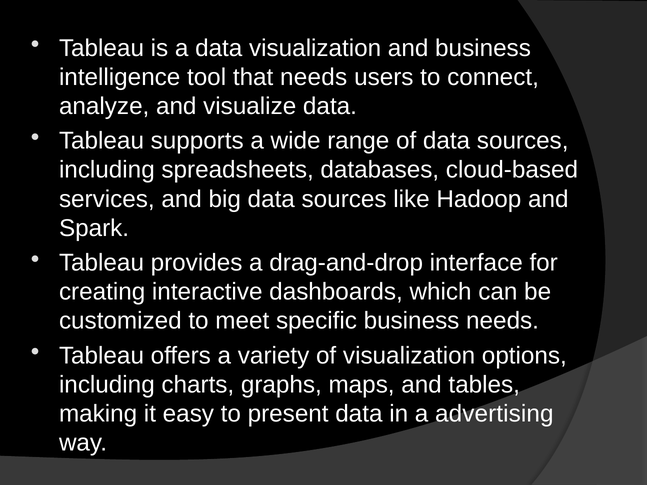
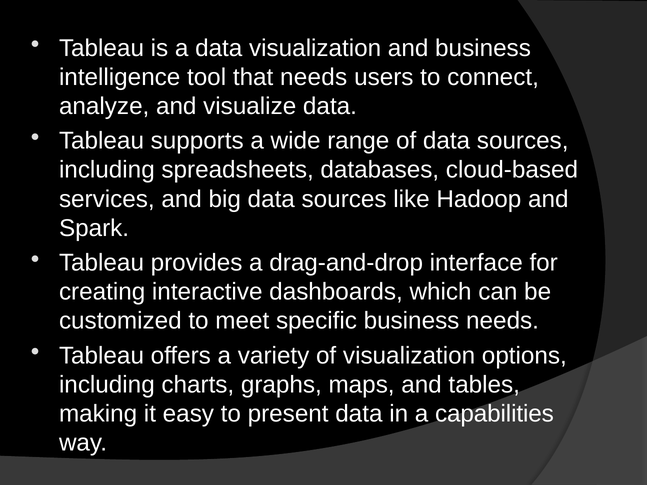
advertising: advertising -> capabilities
